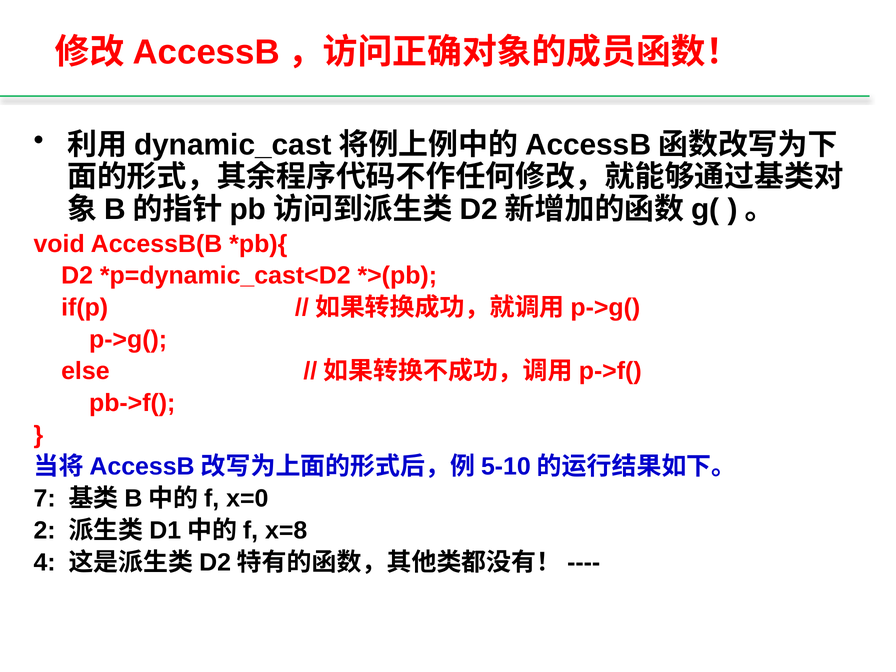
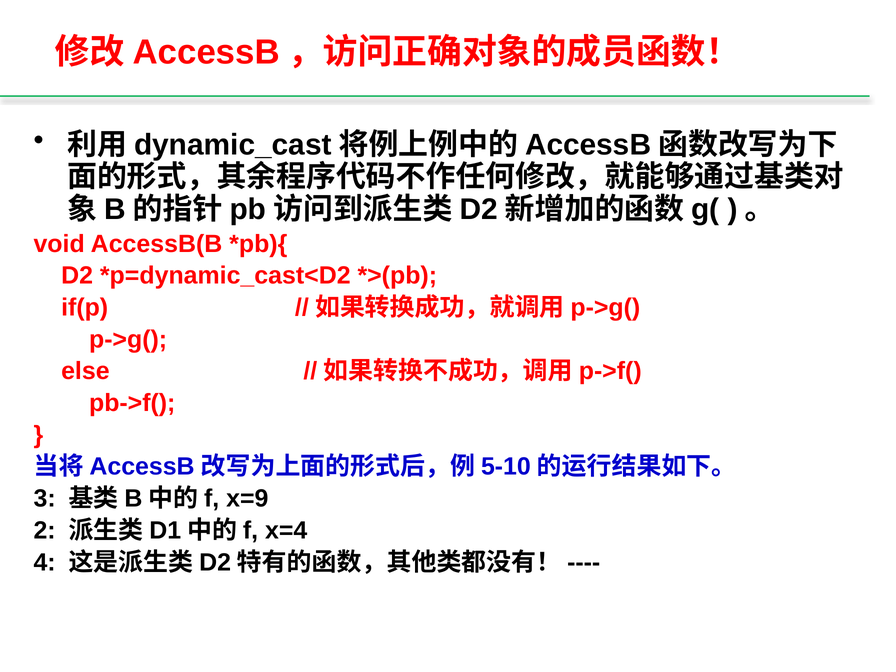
7: 7 -> 3
x=0: x=0 -> x=9
x=8: x=8 -> x=4
